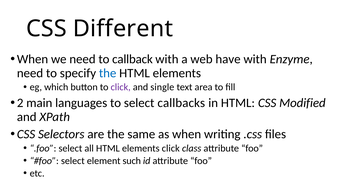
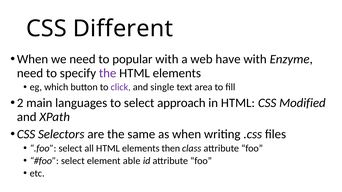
callback: callback -> popular
the at (108, 73) colour: blue -> purple
callbacks: callbacks -> approach
elements click: click -> then
such: such -> able
